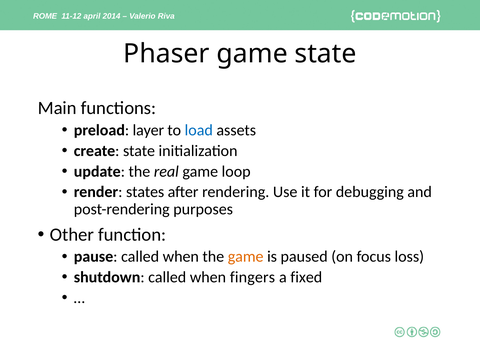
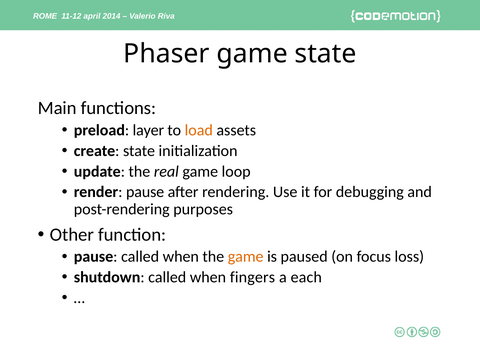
load colour: blue -> orange
render states: states -> pause
fixed: fixed -> each
